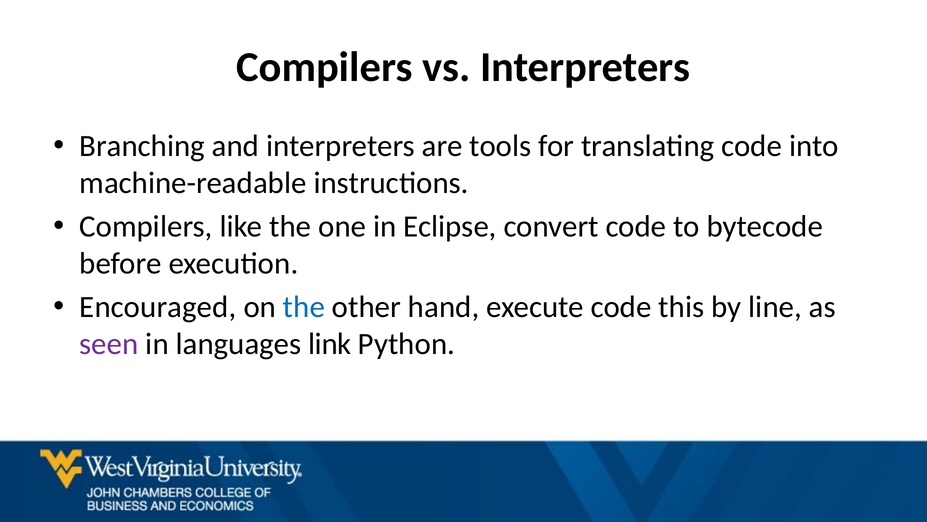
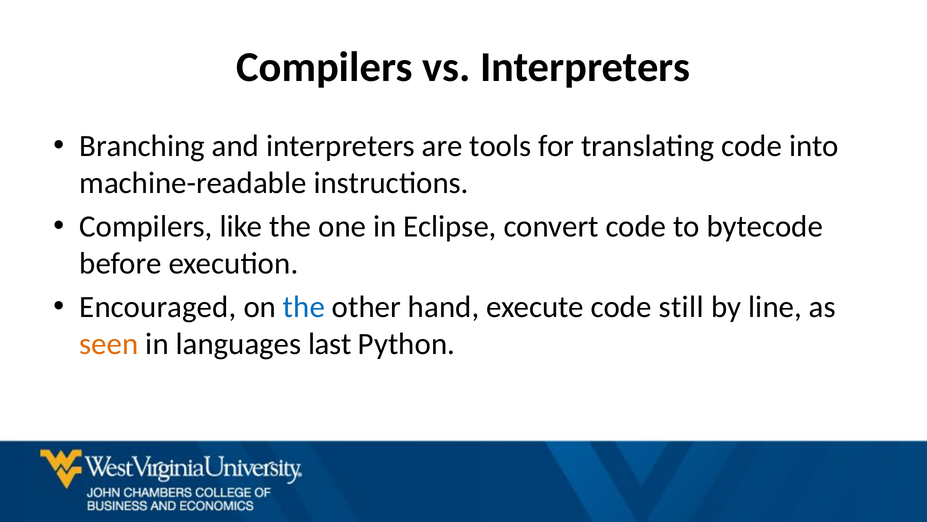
this: this -> still
seen colour: purple -> orange
link: link -> last
